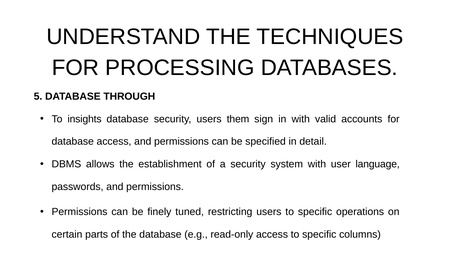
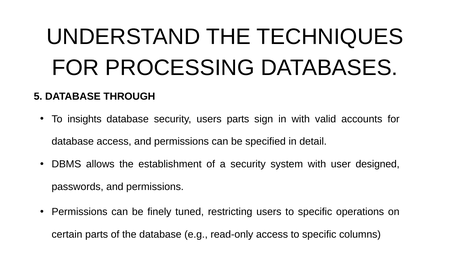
users them: them -> parts
language: language -> designed
